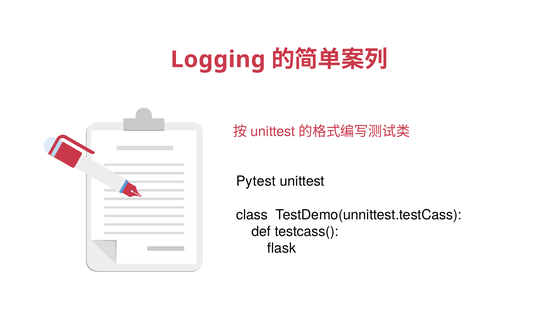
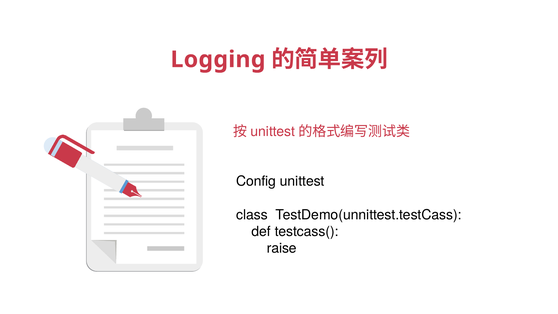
Pytest: Pytest -> Config
flask: flask -> raise
